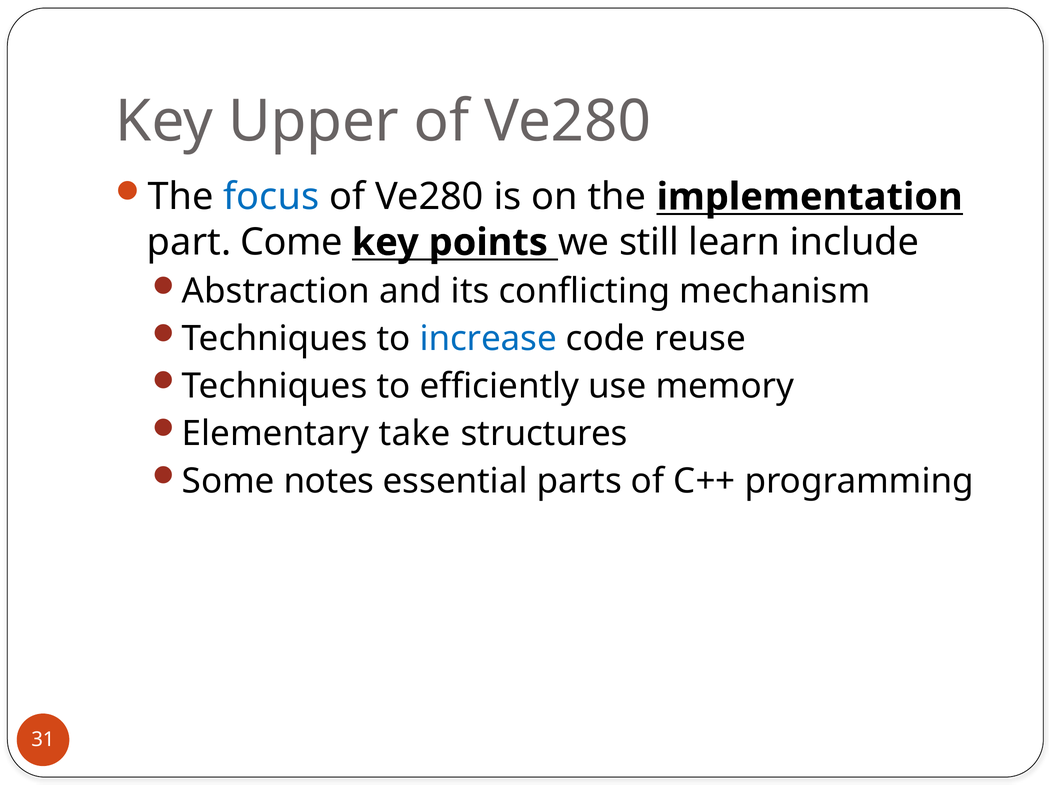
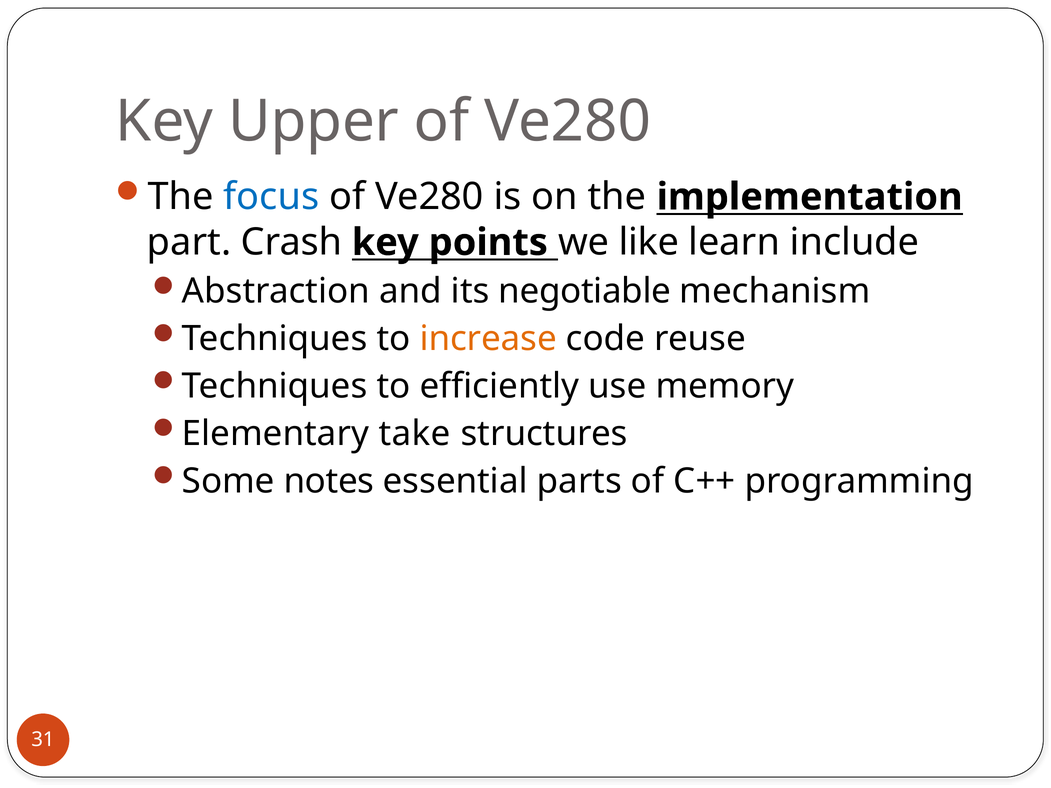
Come: Come -> Crash
still: still -> like
conflicting: conflicting -> negotiable
increase colour: blue -> orange
